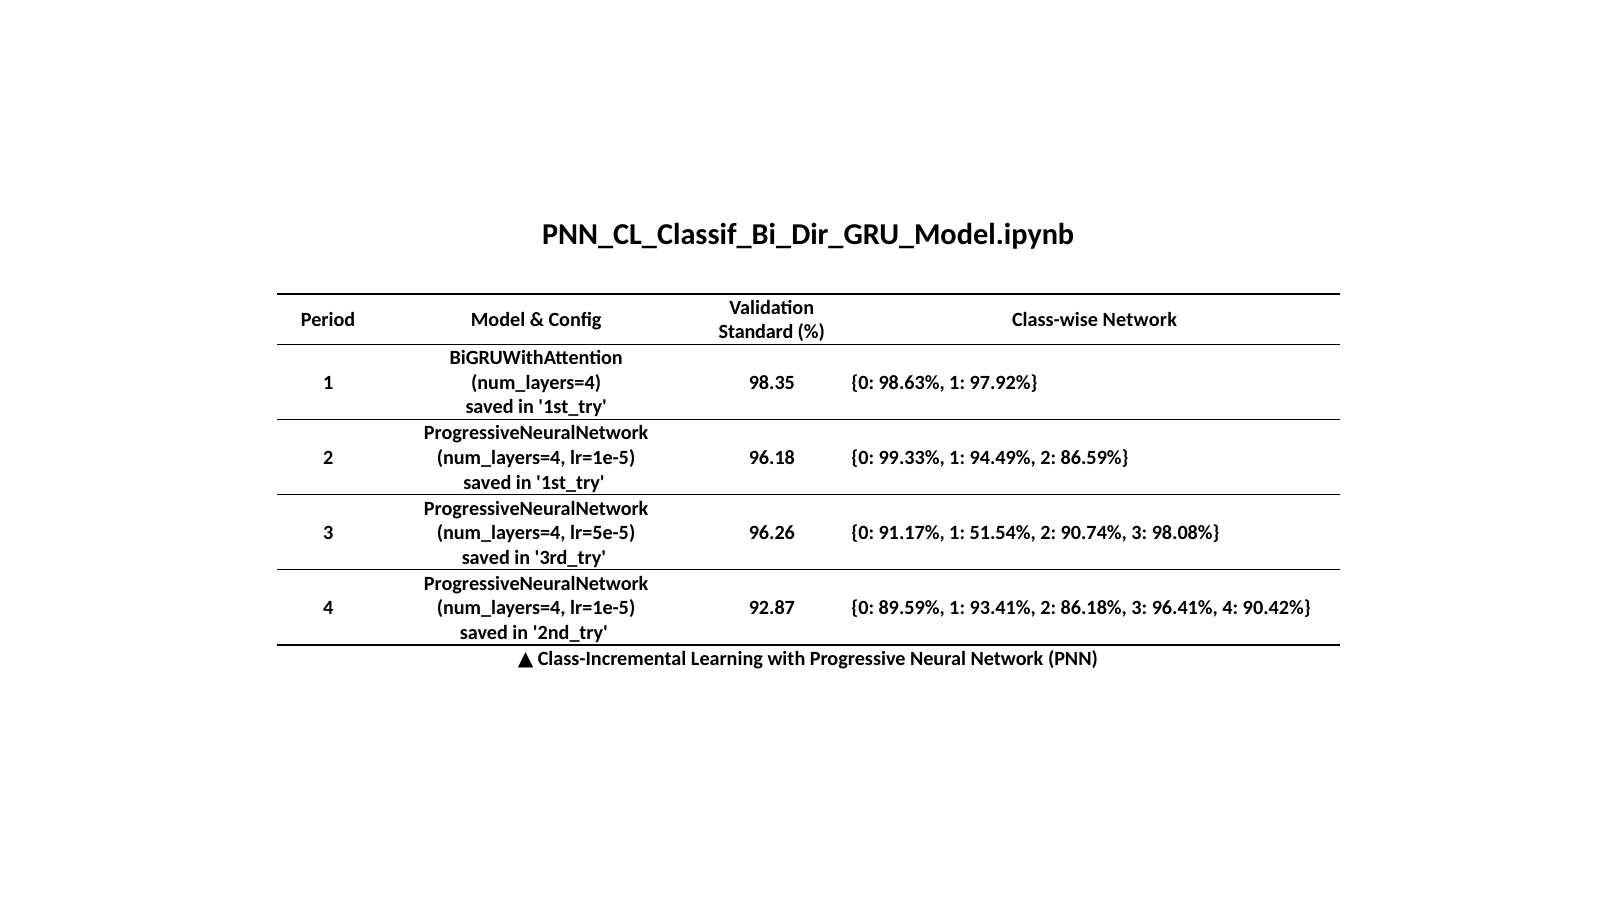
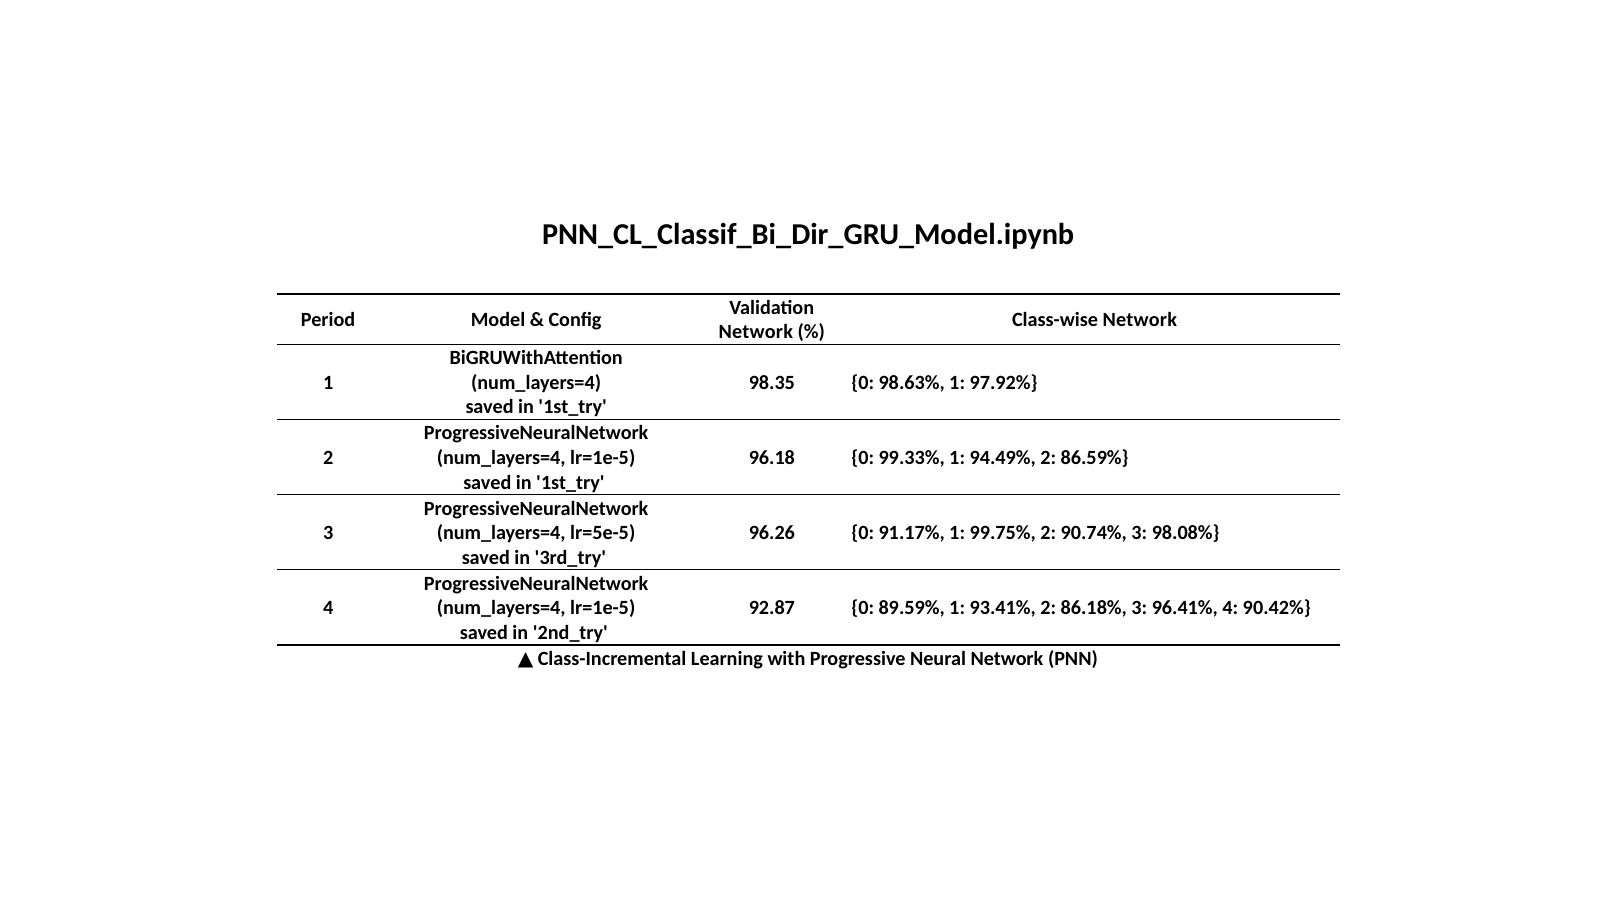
Standard at (756, 332): Standard -> Network
51.54%: 51.54% -> 99.75%
